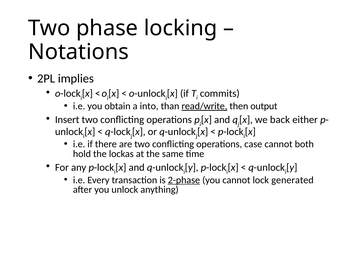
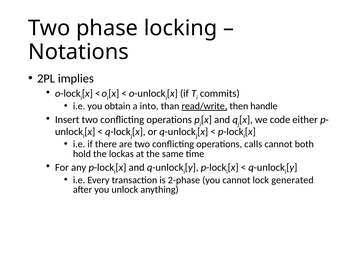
output: output -> handle
back: back -> code
case: case -> calls
2-phase underline: present -> none
